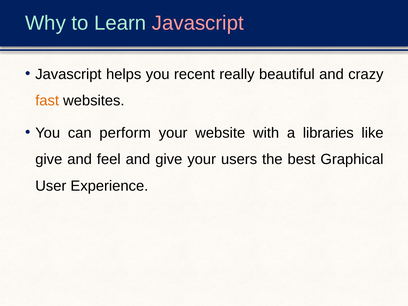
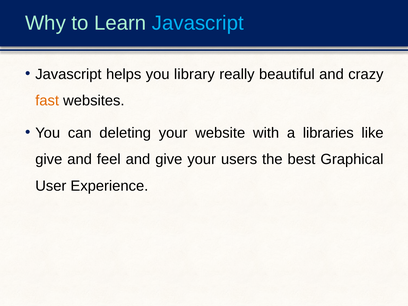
Javascript at (198, 23) colour: pink -> light blue
recent: recent -> library
perform: perform -> deleting
